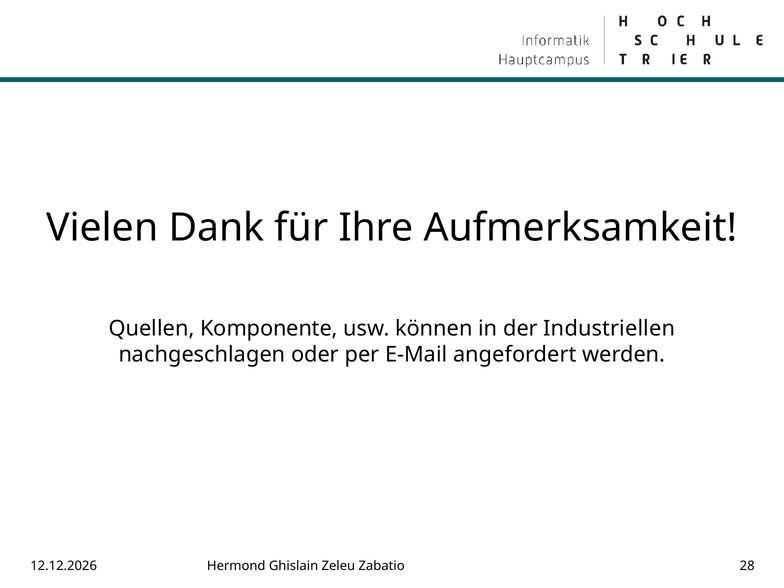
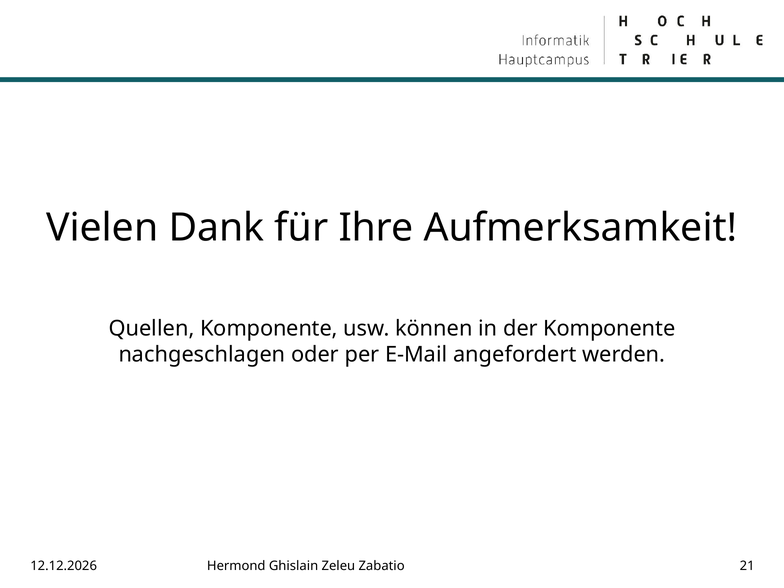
der Industriellen: Industriellen -> Komponente
28: 28 -> 21
